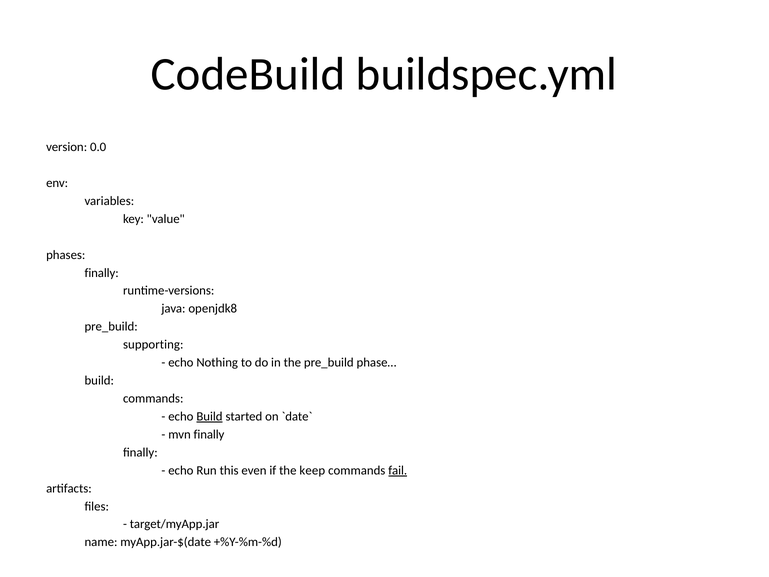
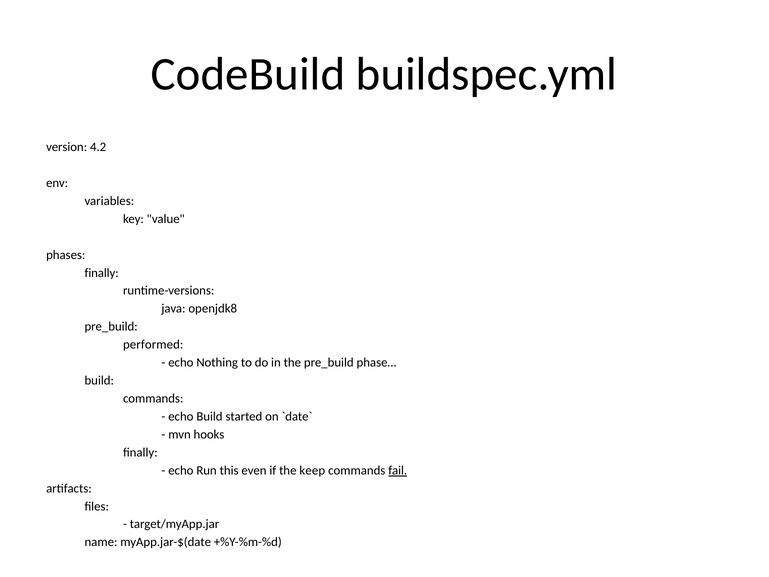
0.0: 0.0 -> 4.2
supporting: supporting -> performed
Build at (209, 416) underline: present -> none
mvn finally: finally -> hooks
